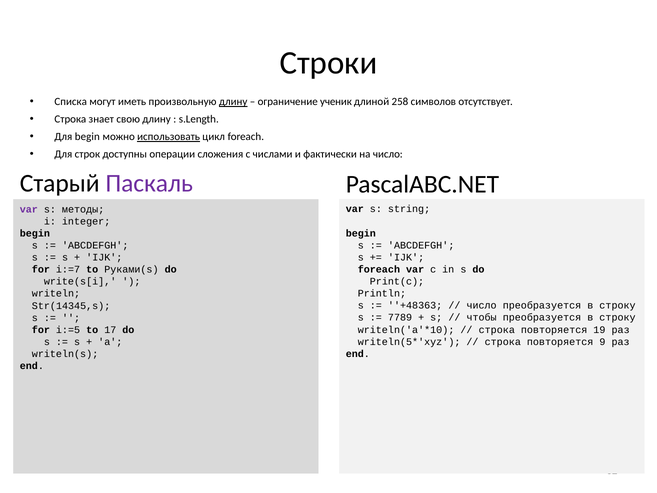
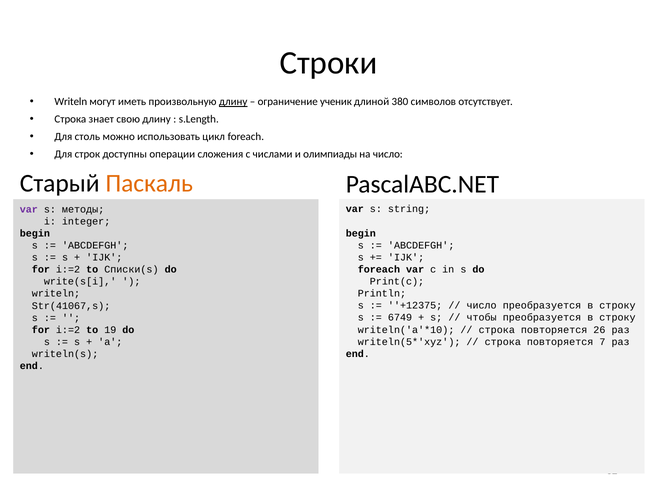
Списка at (71, 102): Списка -> Writeln
258: 258 -> 380
Для begin: begin -> столь
использовать underline: present -> none
фактически: фактически -> олимпиады
Паскаль colour: purple -> orange
i:=7 at (68, 269): i:=7 -> i:=2
Руками(s: Руками(s -> Списки(s
+48363: +48363 -> +12375
Str(14345,s: Str(14345,s -> Str(41067,s
7789: 7789 -> 6749
19: 19 -> 26
i:=5 at (68, 330): i:=5 -> i:=2
17: 17 -> 19
9: 9 -> 7
